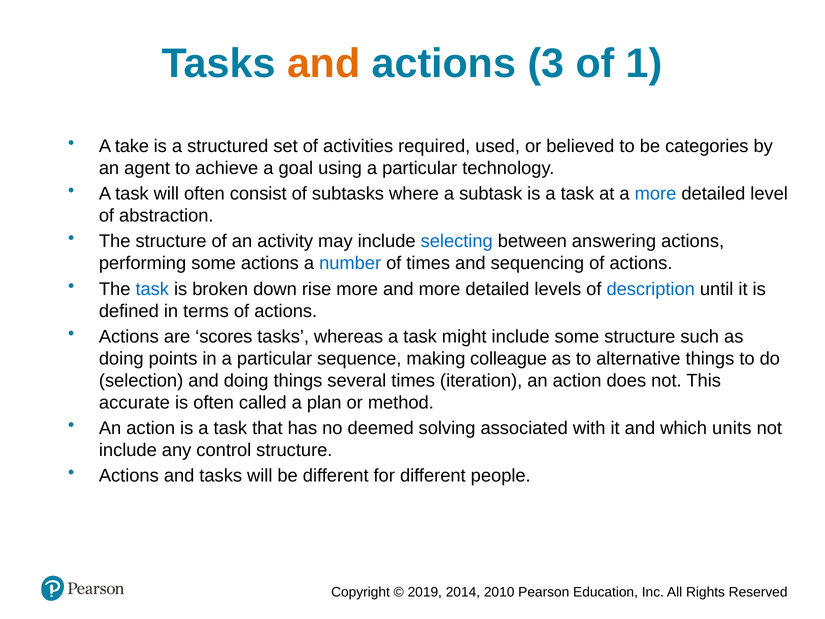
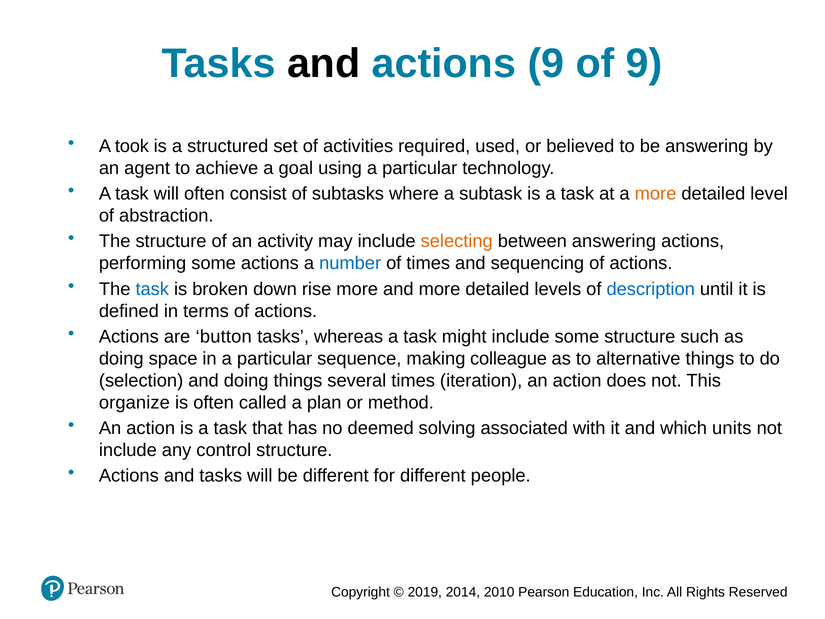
and at (324, 64) colour: orange -> black
actions 3: 3 -> 9
of 1: 1 -> 9
take: take -> took
be categories: categories -> answering
more at (656, 194) colour: blue -> orange
selecting colour: blue -> orange
scores: scores -> button
points: points -> space
accurate: accurate -> organize
